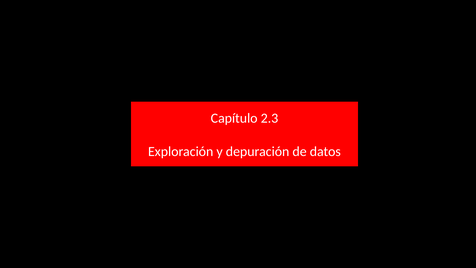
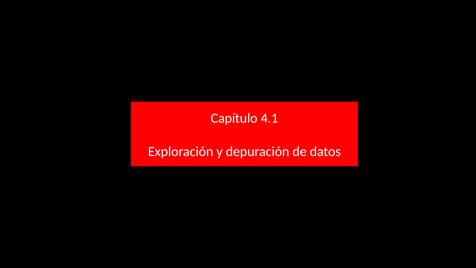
2.3: 2.3 -> 4.1
